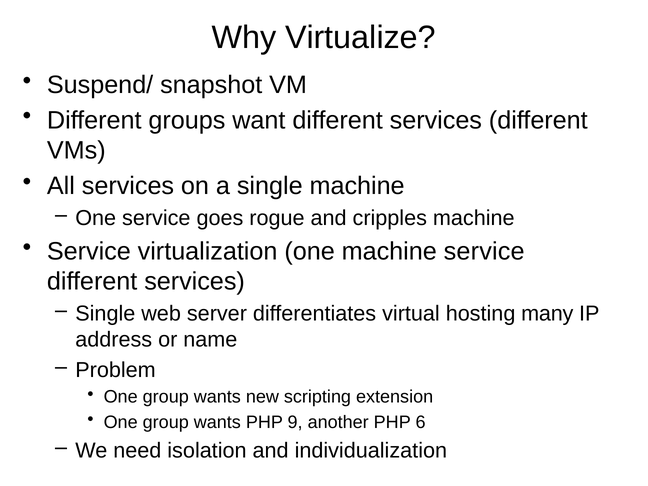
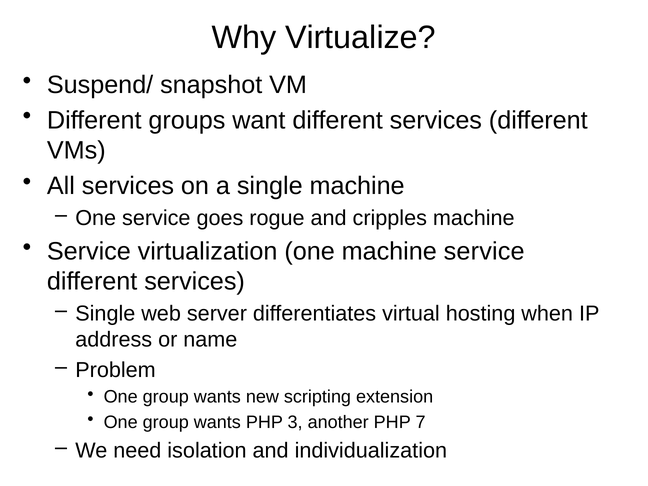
many: many -> when
9: 9 -> 3
6: 6 -> 7
